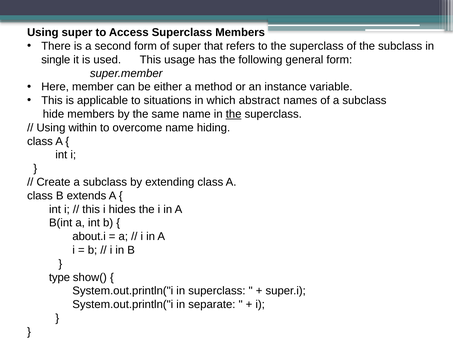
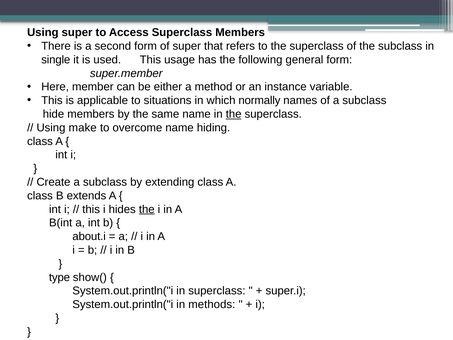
abstract: abstract -> normally
within: within -> make
the at (147, 209) underline: none -> present
separate: separate -> methods
